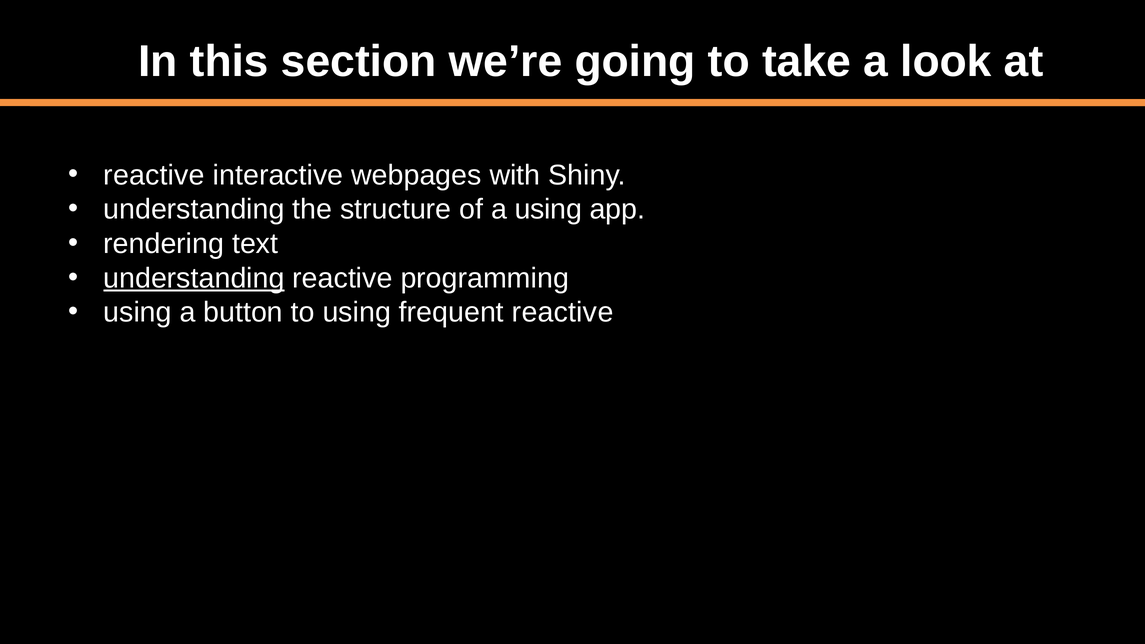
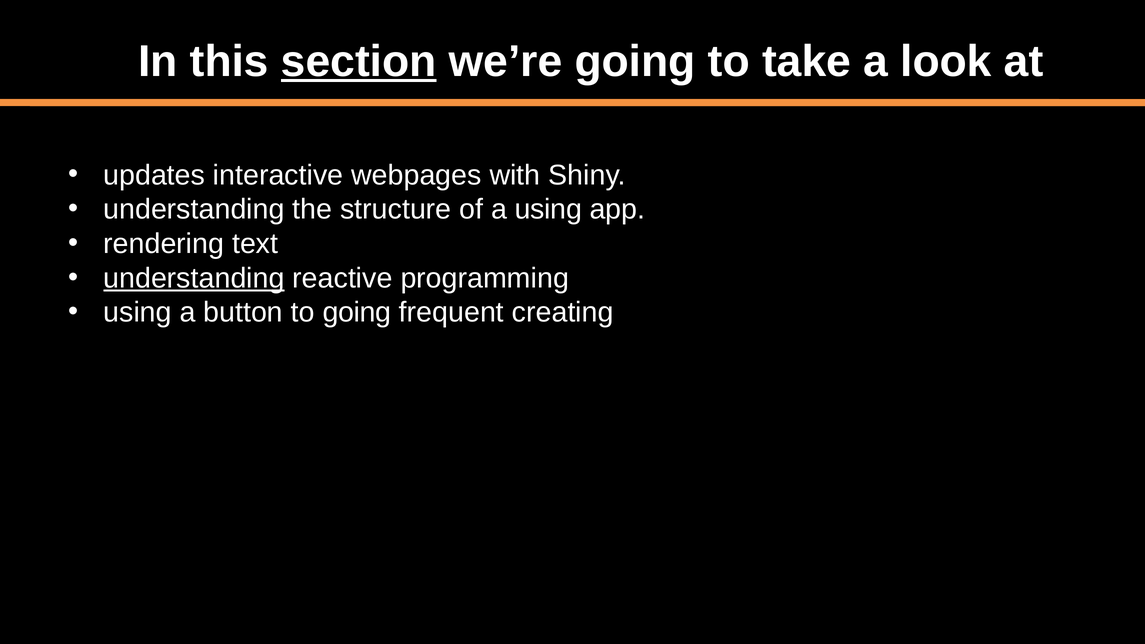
section underline: none -> present
reactive at (154, 175): reactive -> updates
to using: using -> going
frequent reactive: reactive -> creating
